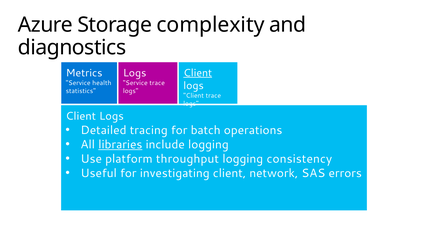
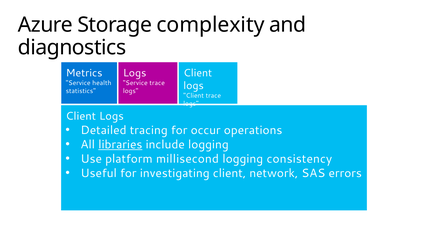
Client at (198, 73) underline: present -> none
batch: batch -> occur
throughput: throughput -> millisecond
